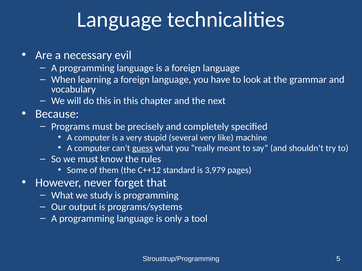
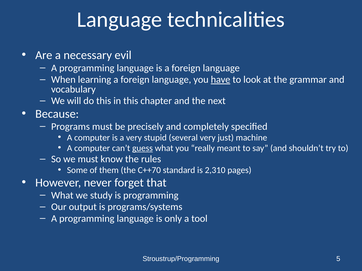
have underline: none -> present
like: like -> just
C++12: C++12 -> C++70
3,979: 3,979 -> 2,310
